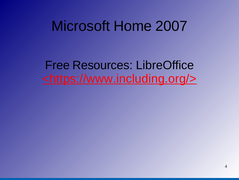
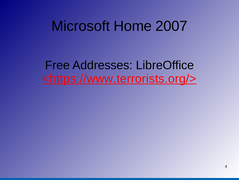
Resources: Resources -> Addresses
<https://www.including.org/>: <https://www.including.org/> -> <https://www.terrorists.org/>
